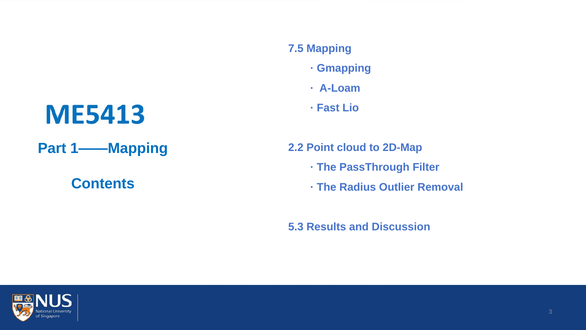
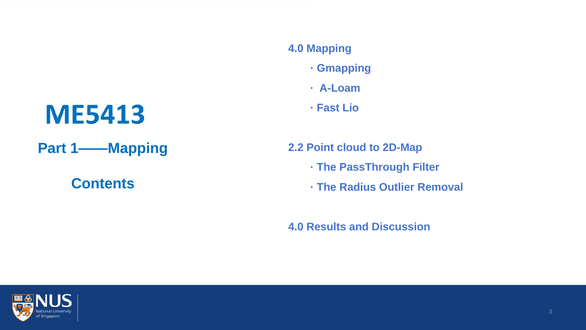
7.5 at (296, 48): 7.5 -> 4.0
5.3 at (296, 226): 5.3 -> 4.0
